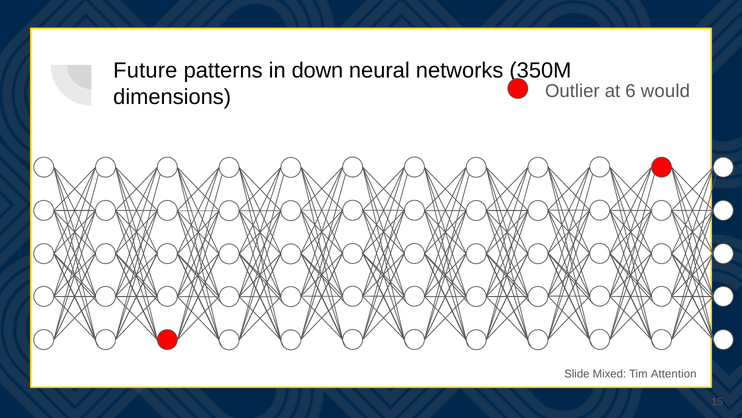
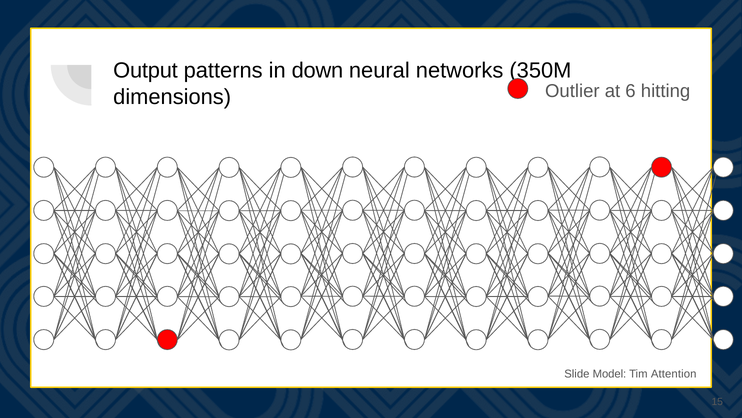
Future: Future -> Output
would: would -> hitting
Mixed: Mixed -> Model
